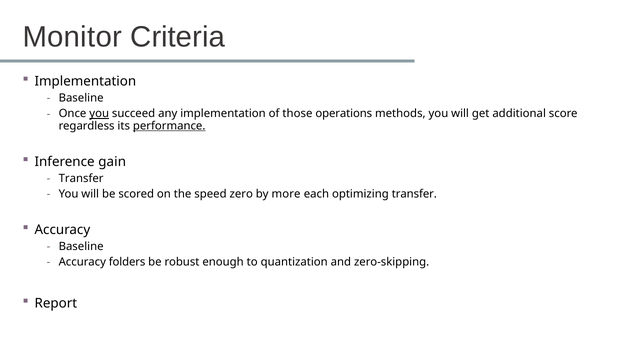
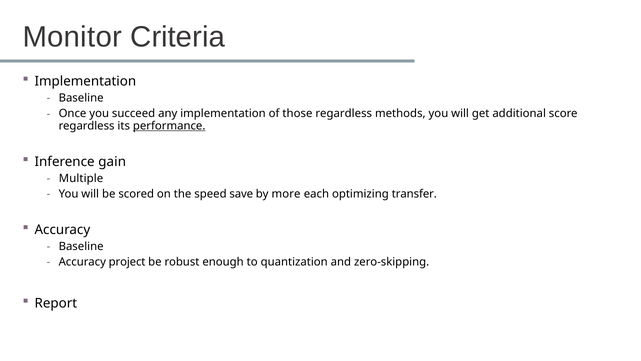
you at (99, 114) underline: present -> none
those operations: operations -> regardless
Transfer at (81, 178): Transfer -> Multiple
zero: zero -> save
folders: folders -> project
